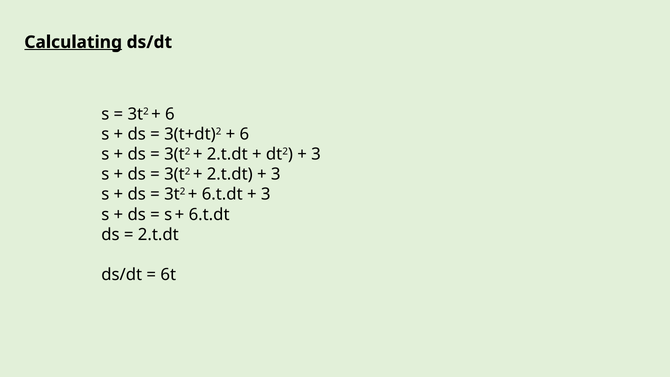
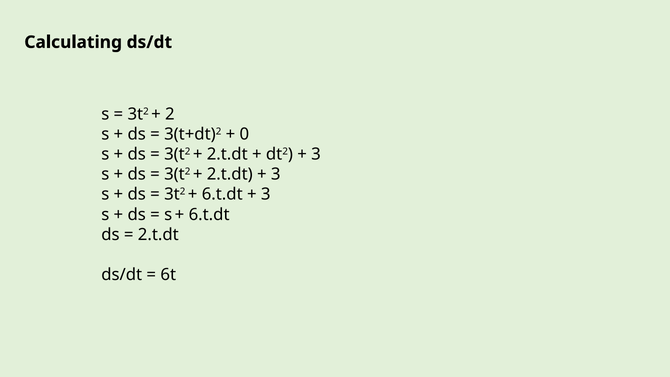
Calculating underline: present -> none
6 at (170, 114): 6 -> 2
6 at (244, 134): 6 -> 0
